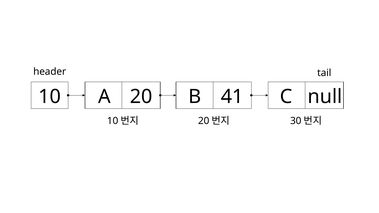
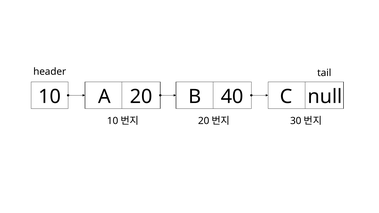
41: 41 -> 40
